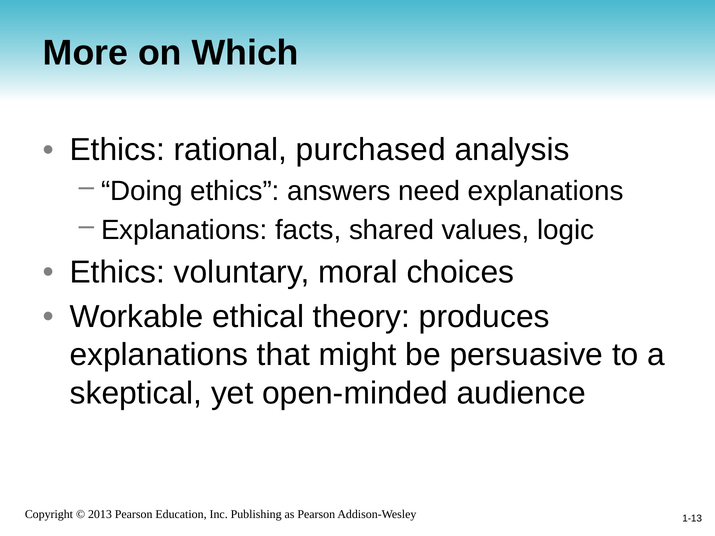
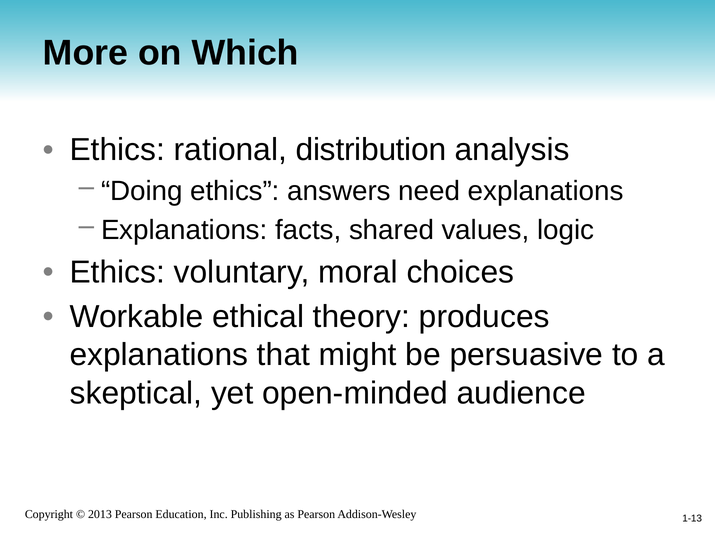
purchased: purchased -> distribution
